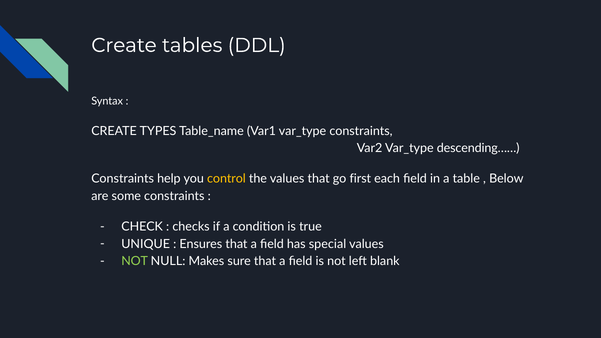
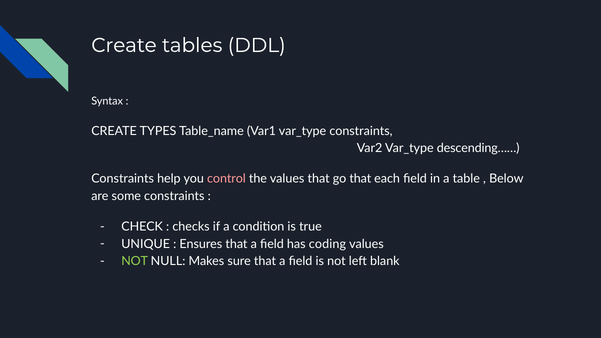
control colour: yellow -> pink
go first: first -> that
special: special -> coding
